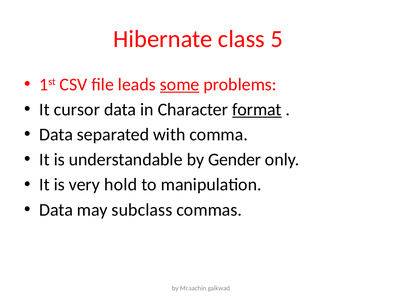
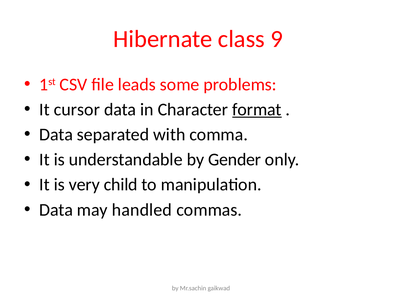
5: 5 -> 9
some underline: present -> none
hold: hold -> child
subclass: subclass -> handled
